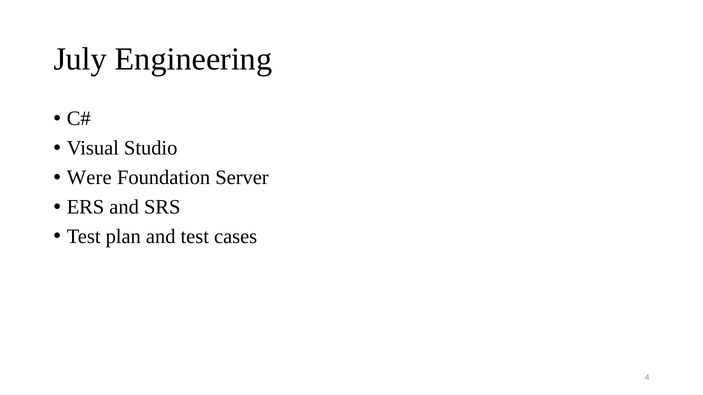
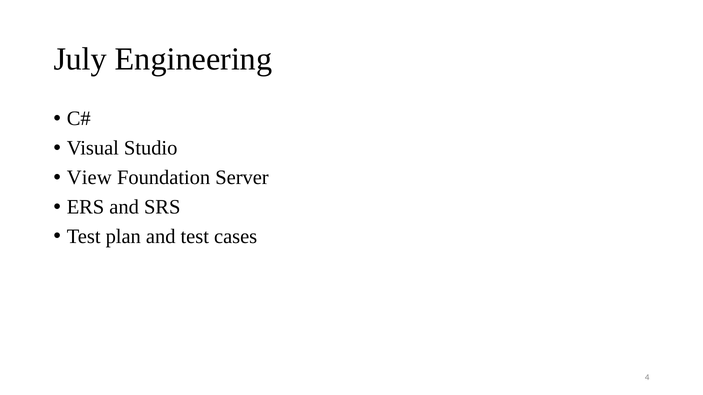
Were: Were -> View
